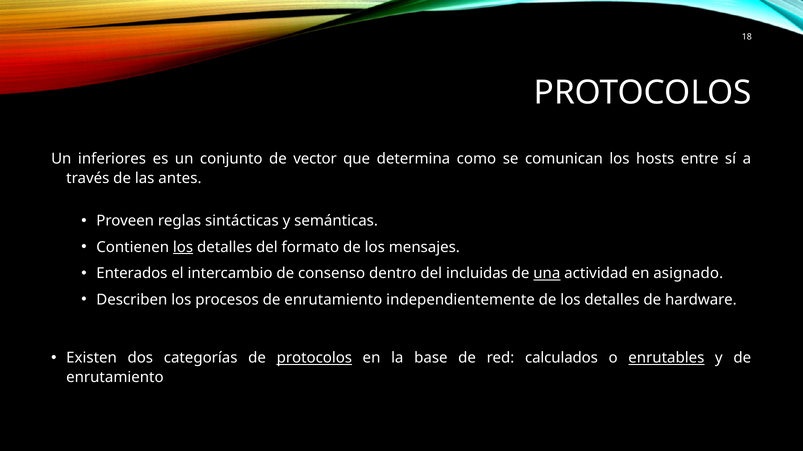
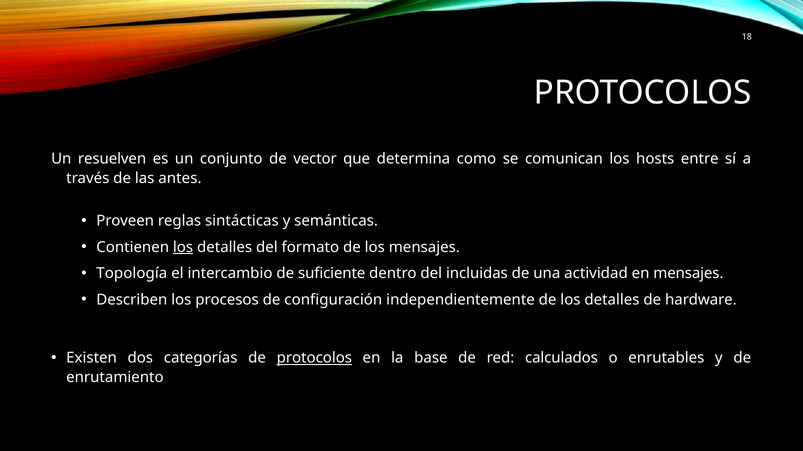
inferiores: inferiores -> resuelven
Enterados: Enterados -> Topología
consenso: consenso -> suficiente
una underline: present -> none
en asignado: asignado -> mensajes
procesos de enrutamiento: enrutamiento -> configuración
enrutables underline: present -> none
